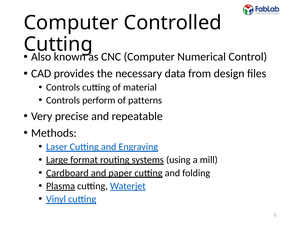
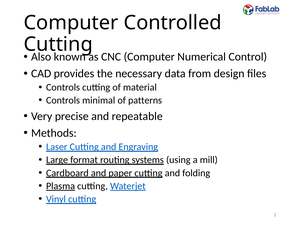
perform: perform -> minimal
